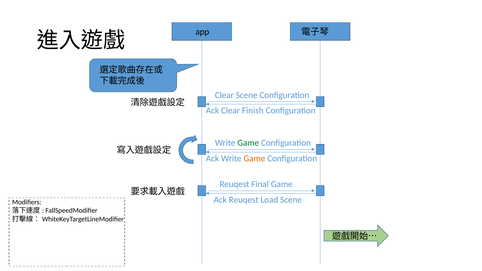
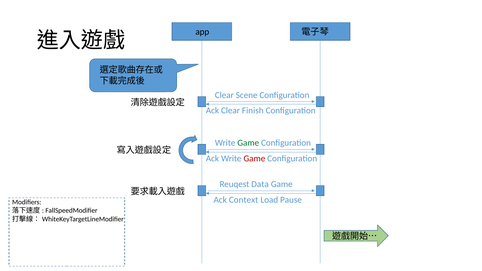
Game at (254, 159) colour: orange -> red
Final: Final -> Data
Ack Reuqest: Reuqest -> Context
Load Scene: Scene -> Pause
